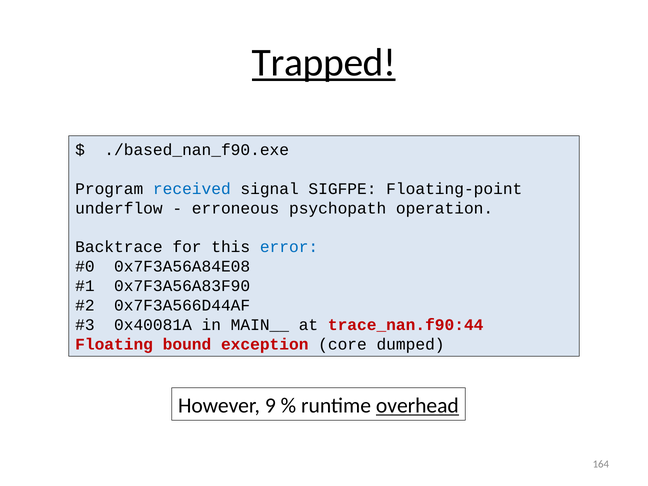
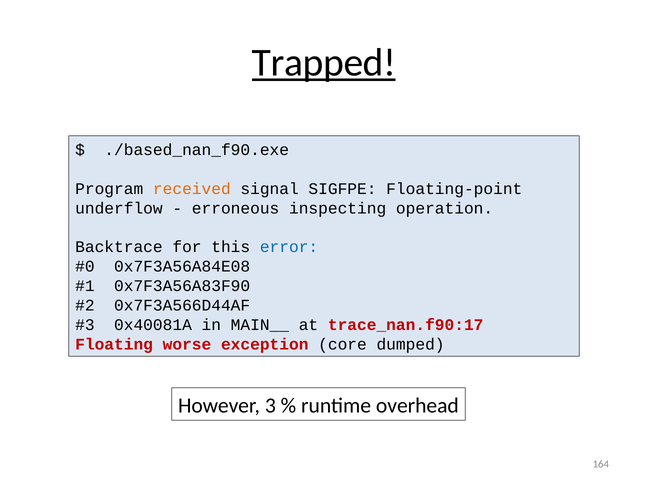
received colour: blue -> orange
psychopath: psychopath -> inspecting
trace_nan.f90:44: trace_nan.f90:44 -> trace_nan.f90:17
bound: bound -> worse
9: 9 -> 3
overhead underline: present -> none
